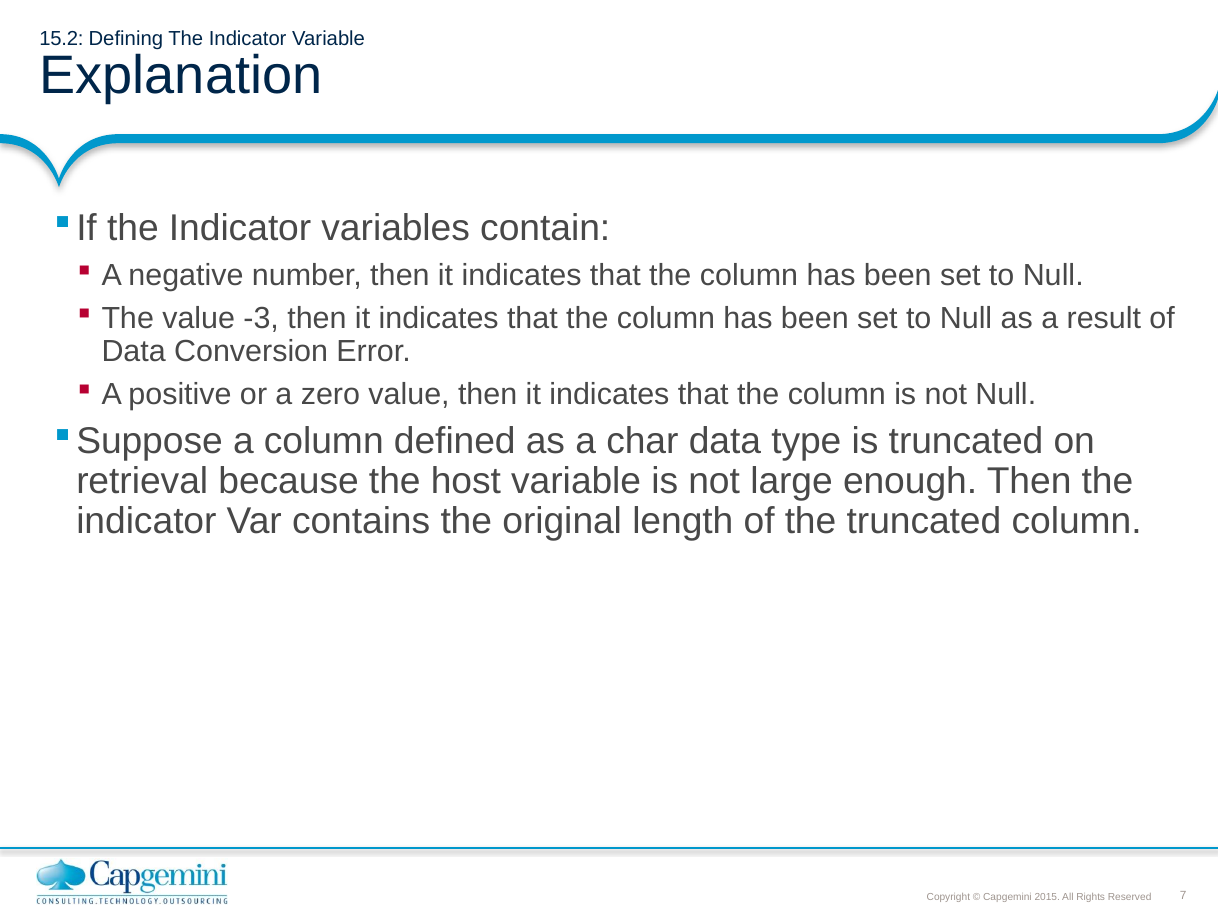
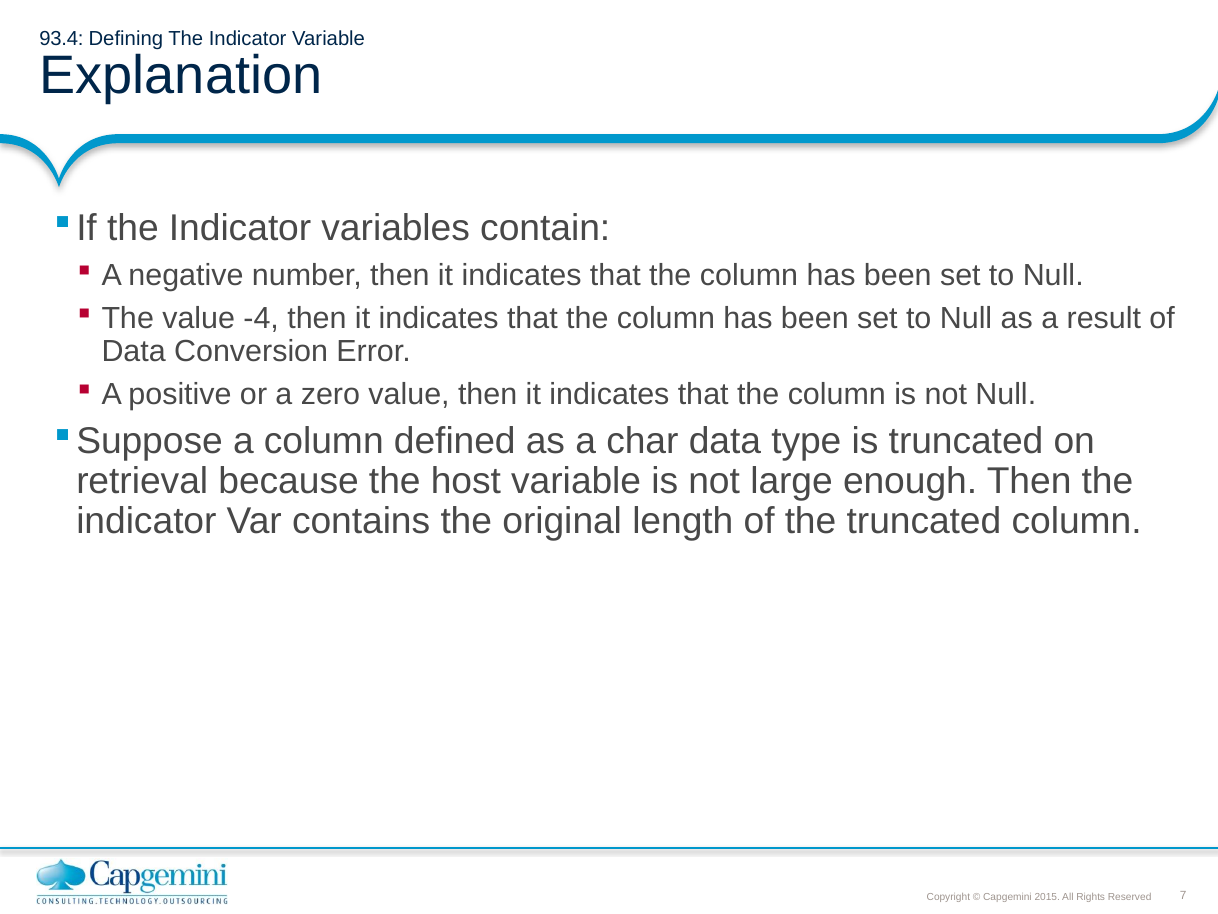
15.2: 15.2 -> 93.4
-3: -3 -> -4
